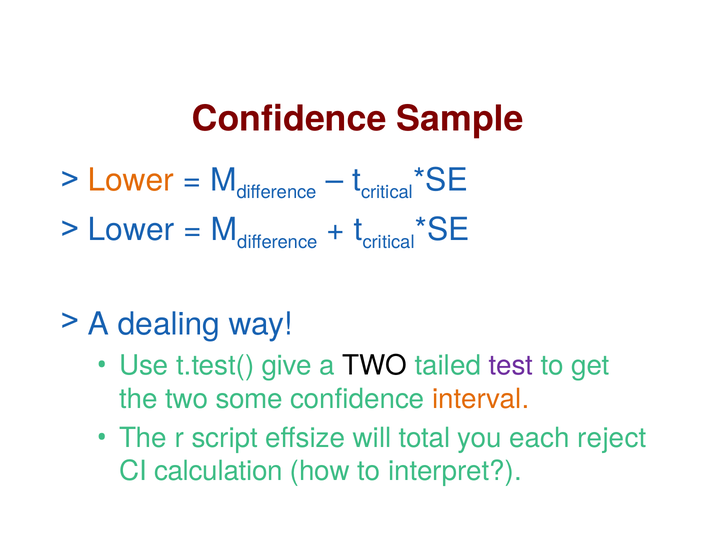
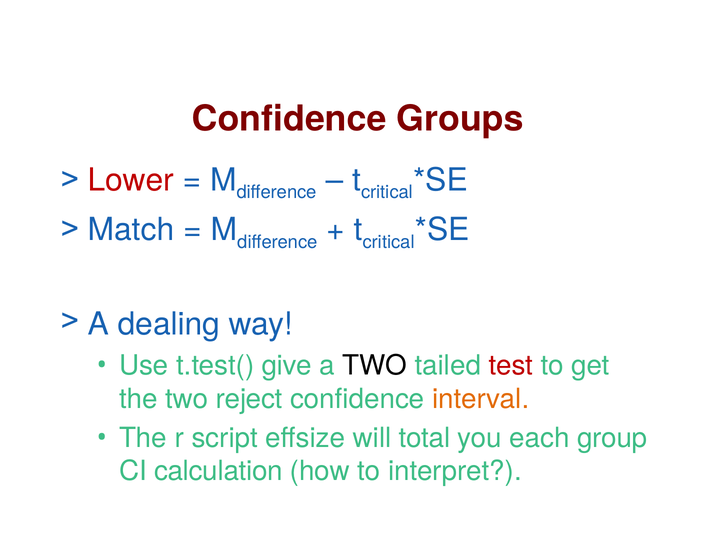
Sample: Sample -> Groups
Lower at (131, 180) colour: orange -> red
Lower at (131, 230): Lower -> Match
test colour: purple -> red
some: some -> reject
reject: reject -> group
